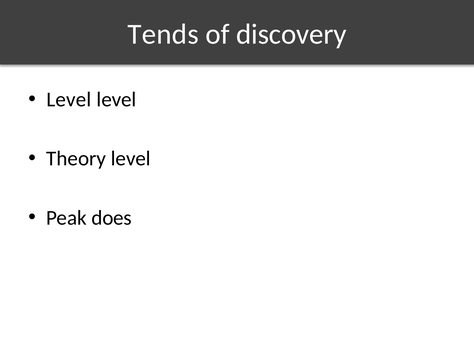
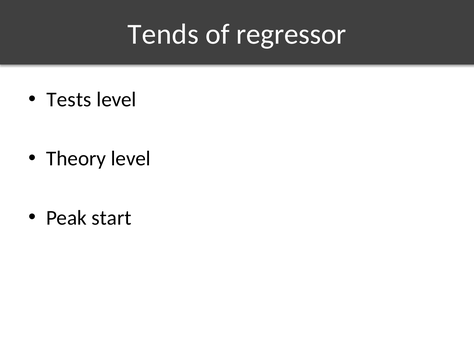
discovery: discovery -> regressor
Level at (69, 99): Level -> Tests
does: does -> start
